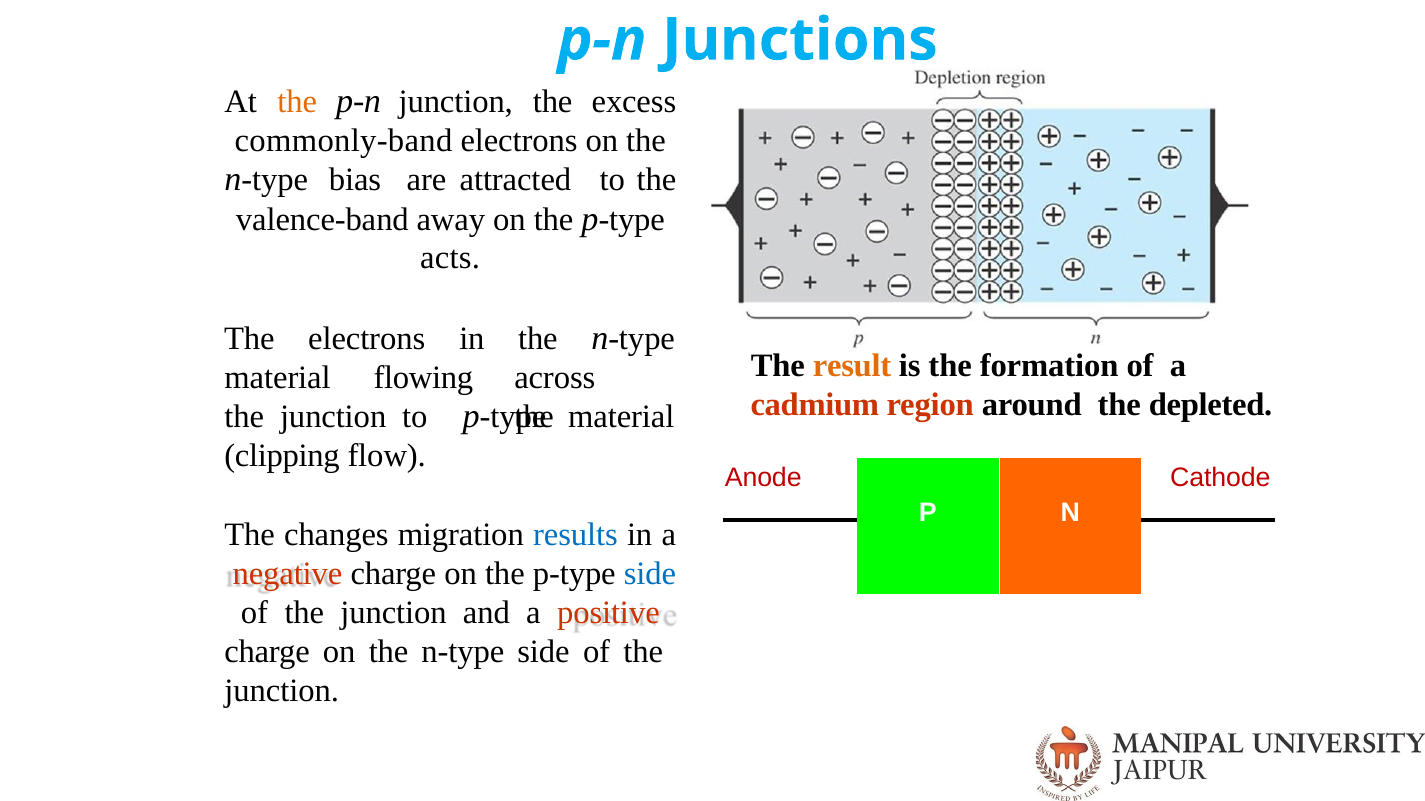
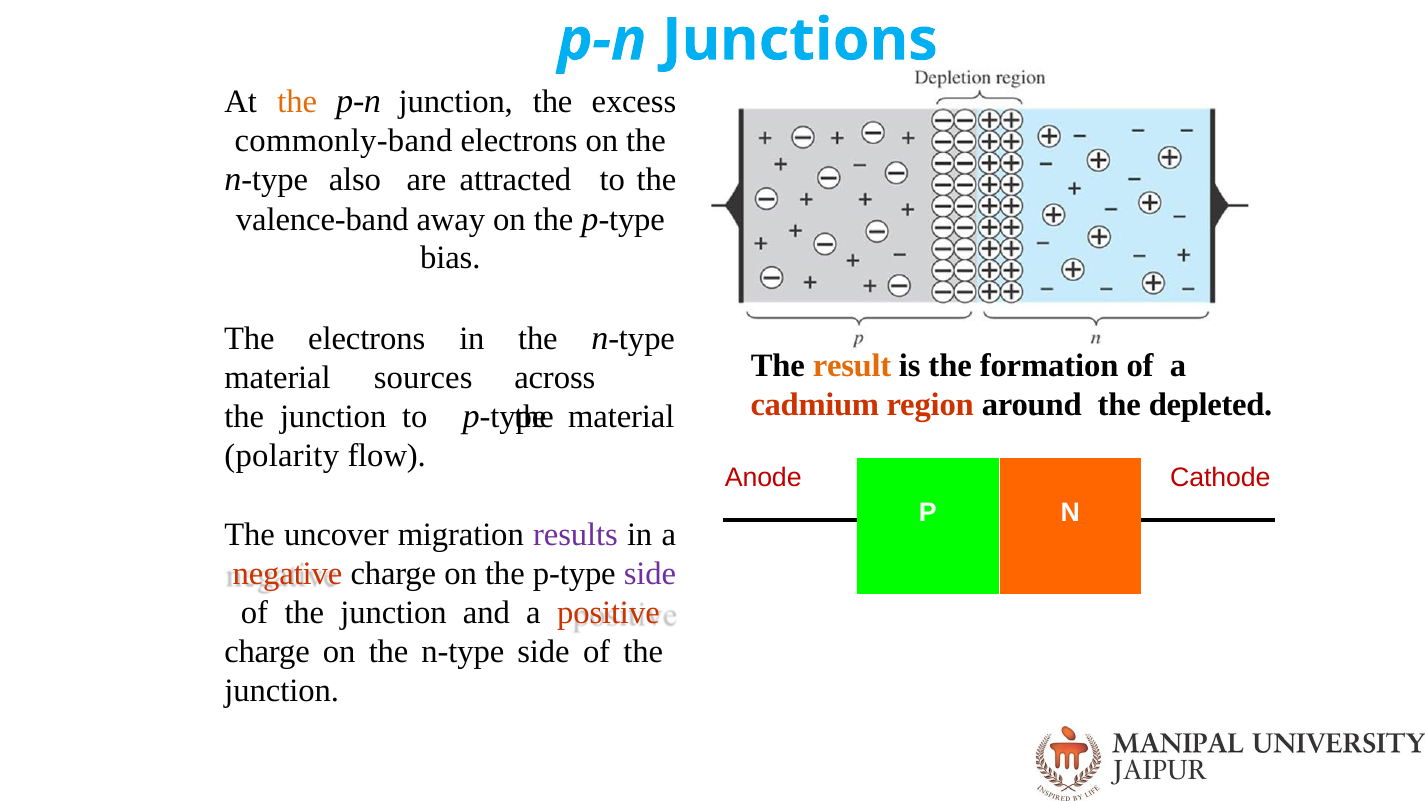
bias: bias -> also
acts: acts -> bias
flowing: flowing -> sources
clipping: clipping -> polarity
changes: changes -> uncover
results colour: blue -> purple
side at (650, 574) colour: blue -> purple
